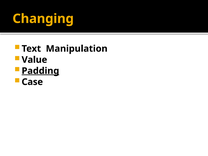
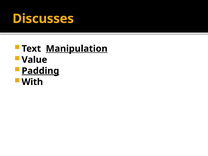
Changing: Changing -> Discusses
Manipulation underline: none -> present
Case: Case -> With
